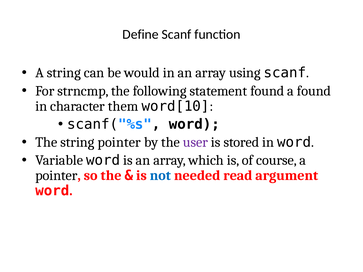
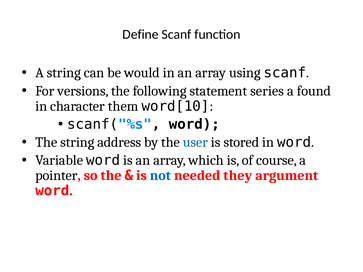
strncmp: strncmp -> versions
statement found: found -> series
string pointer: pointer -> address
user colour: purple -> blue
read: read -> they
